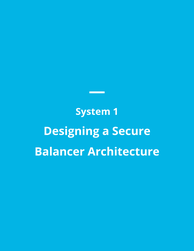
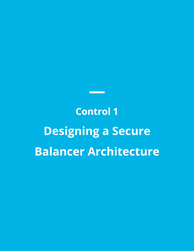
System: System -> Control
